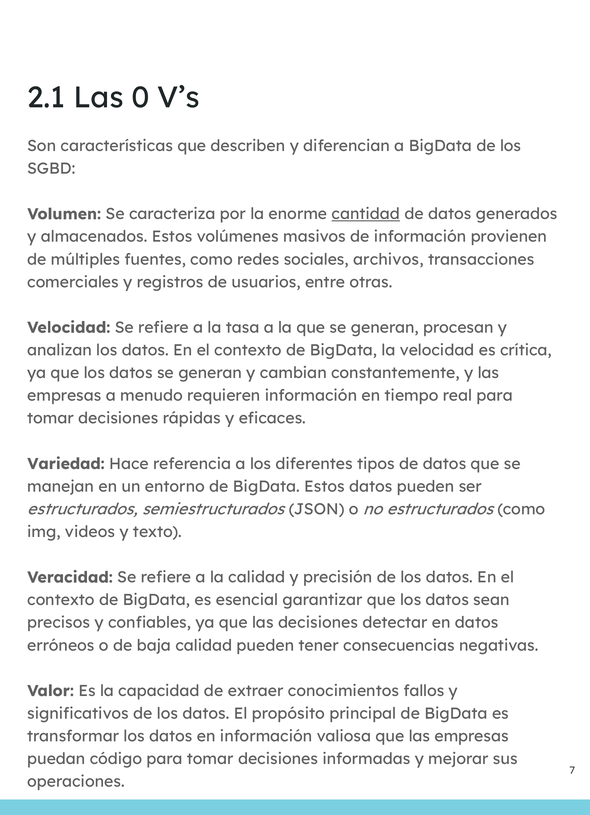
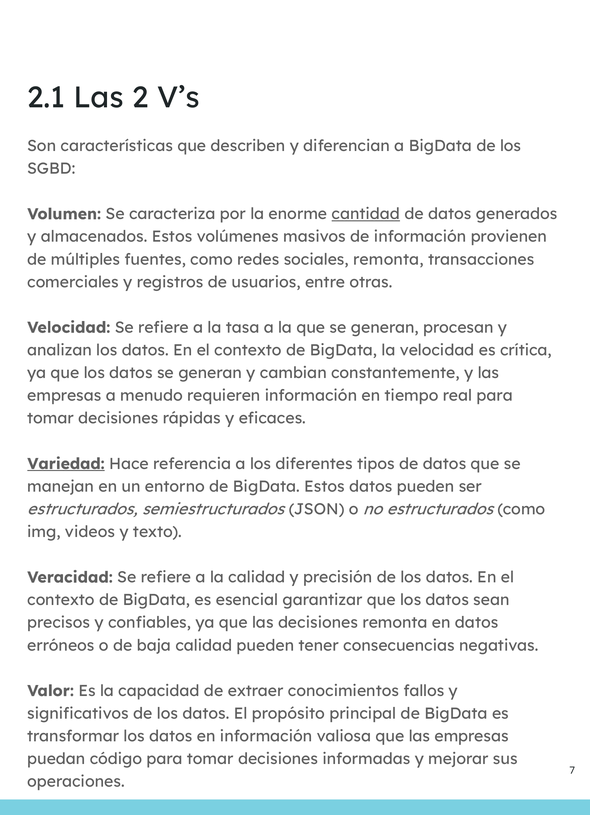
0: 0 -> 2
sociales archivos: archivos -> remonta
Variedad underline: none -> present
decisiones detectar: detectar -> remonta
